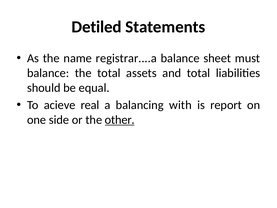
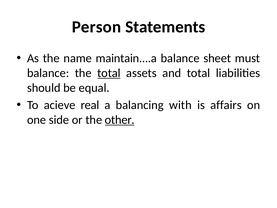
Detiled: Detiled -> Person
registrar....a: registrar....a -> maintain....a
total at (109, 73) underline: none -> present
report: report -> affairs
